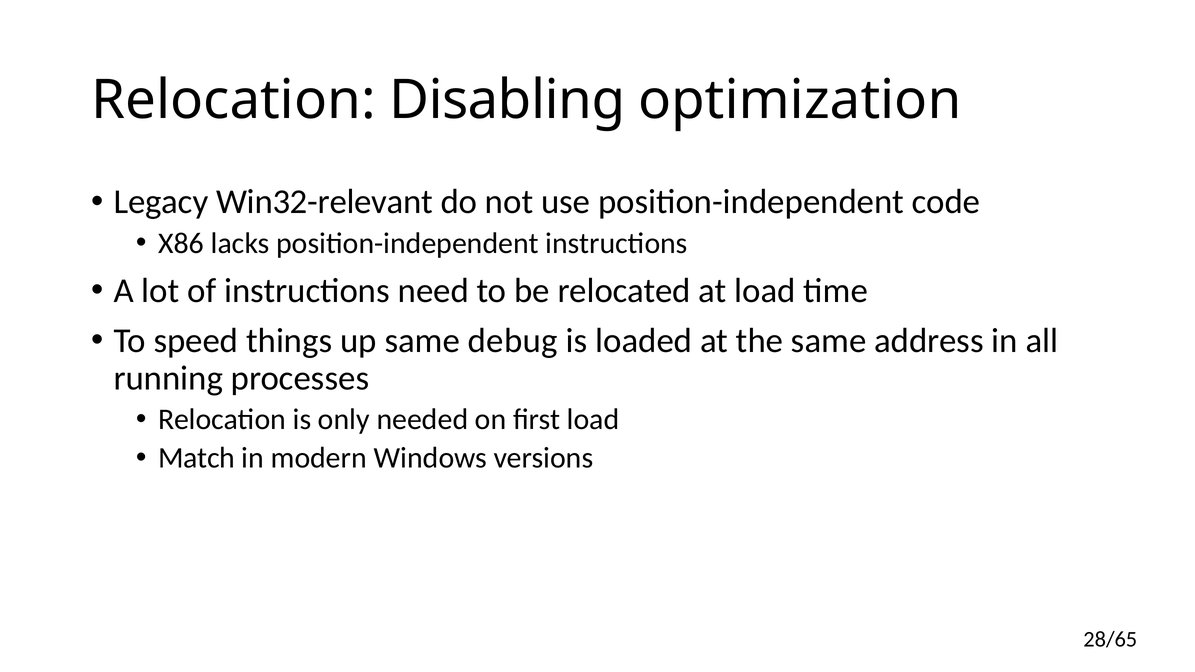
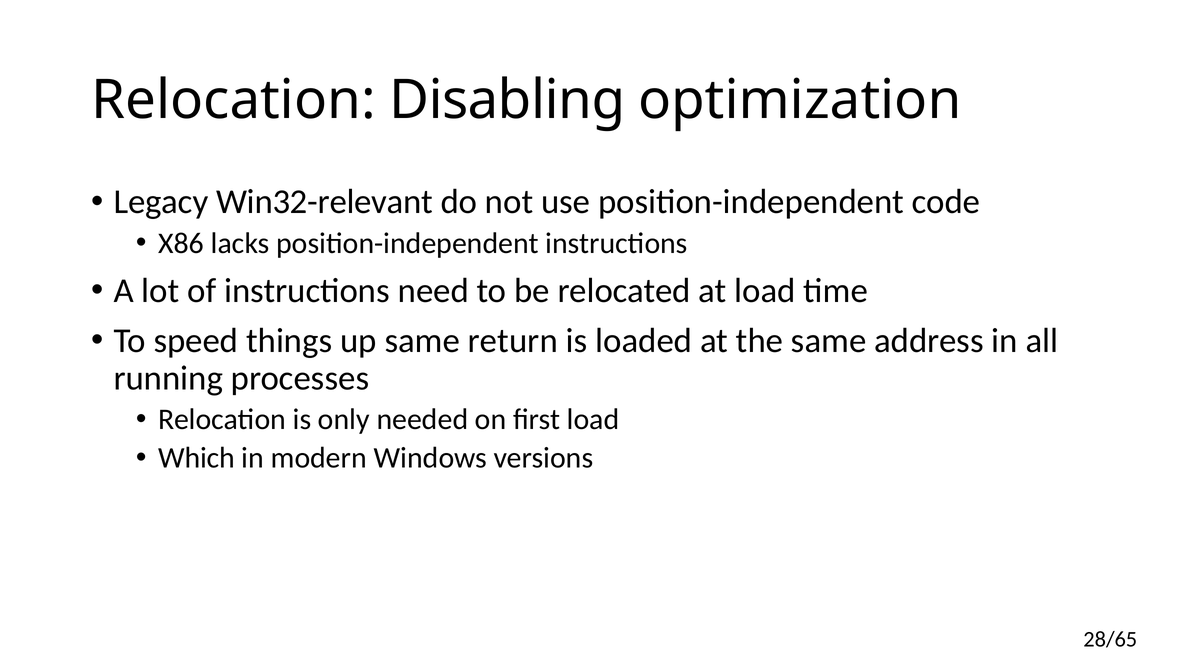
debug: debug -> return
Match: Match -> Which
